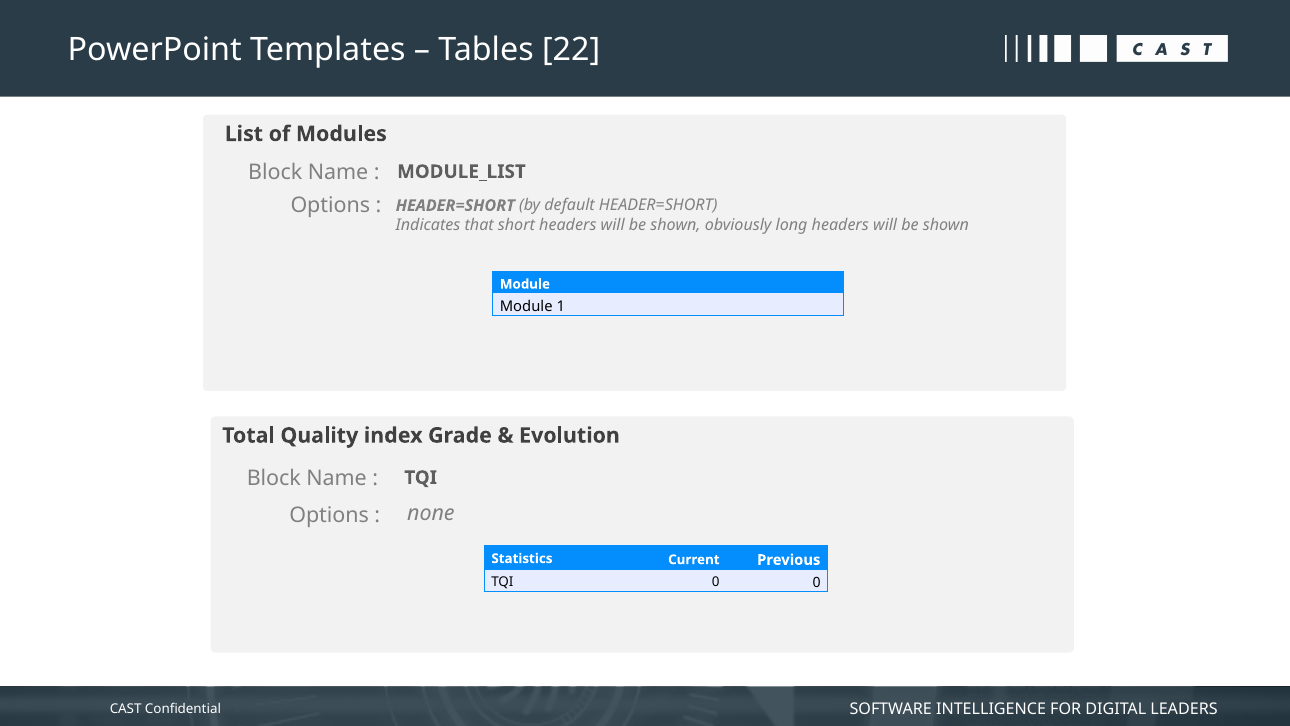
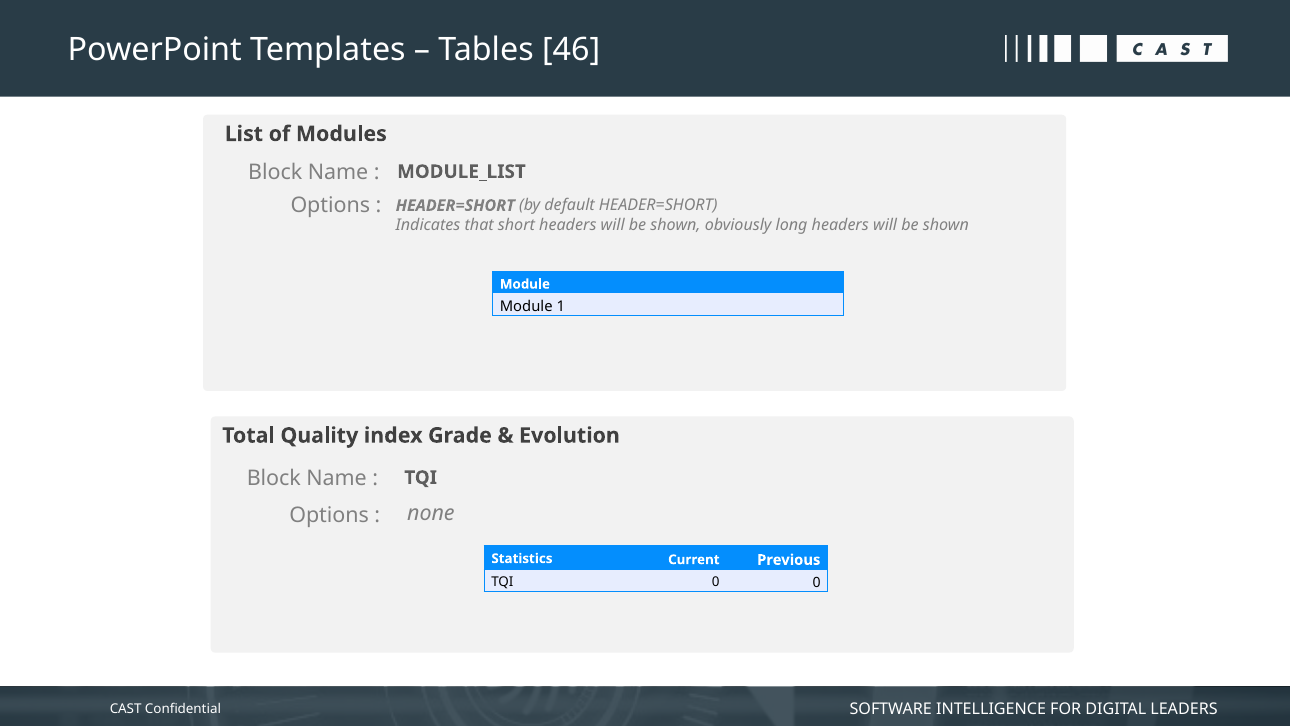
22: 22 -> 46
